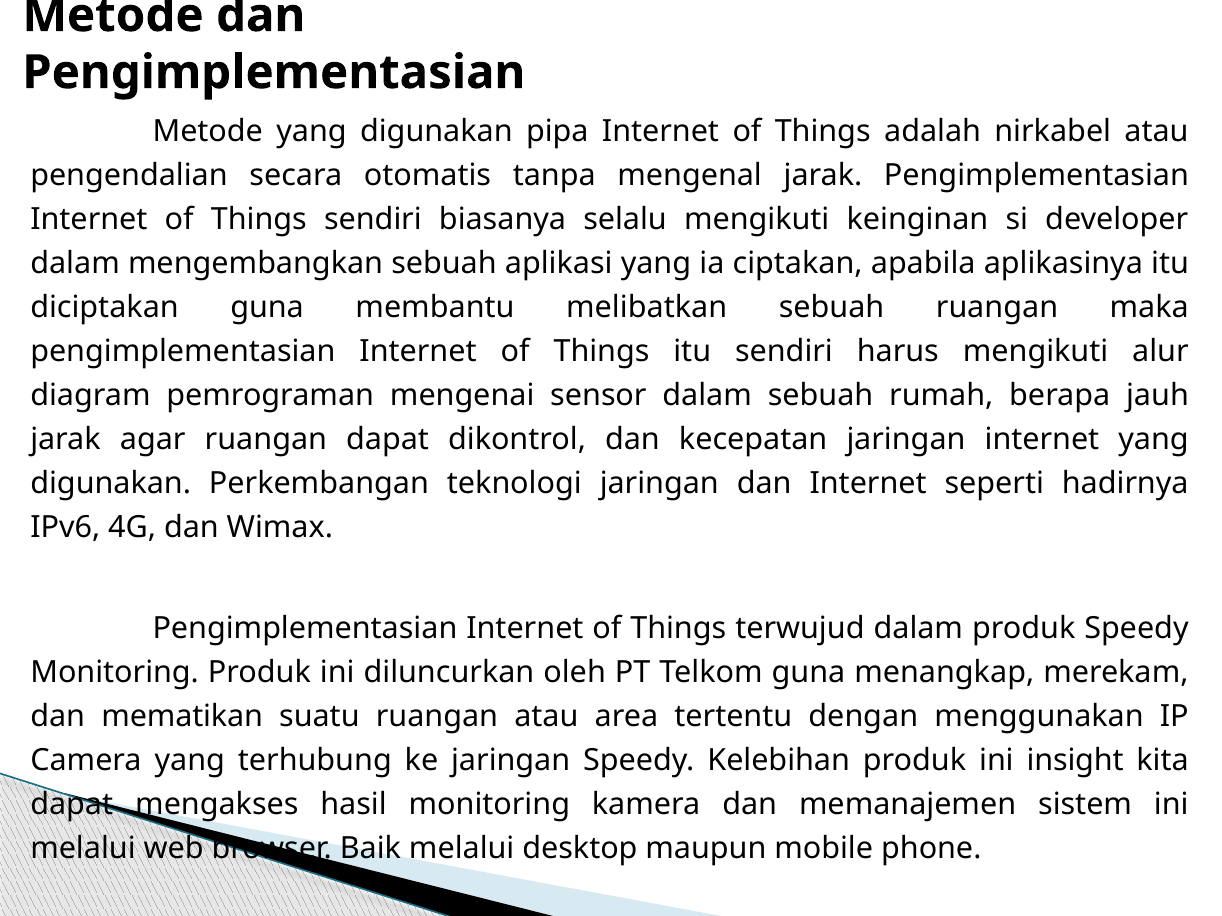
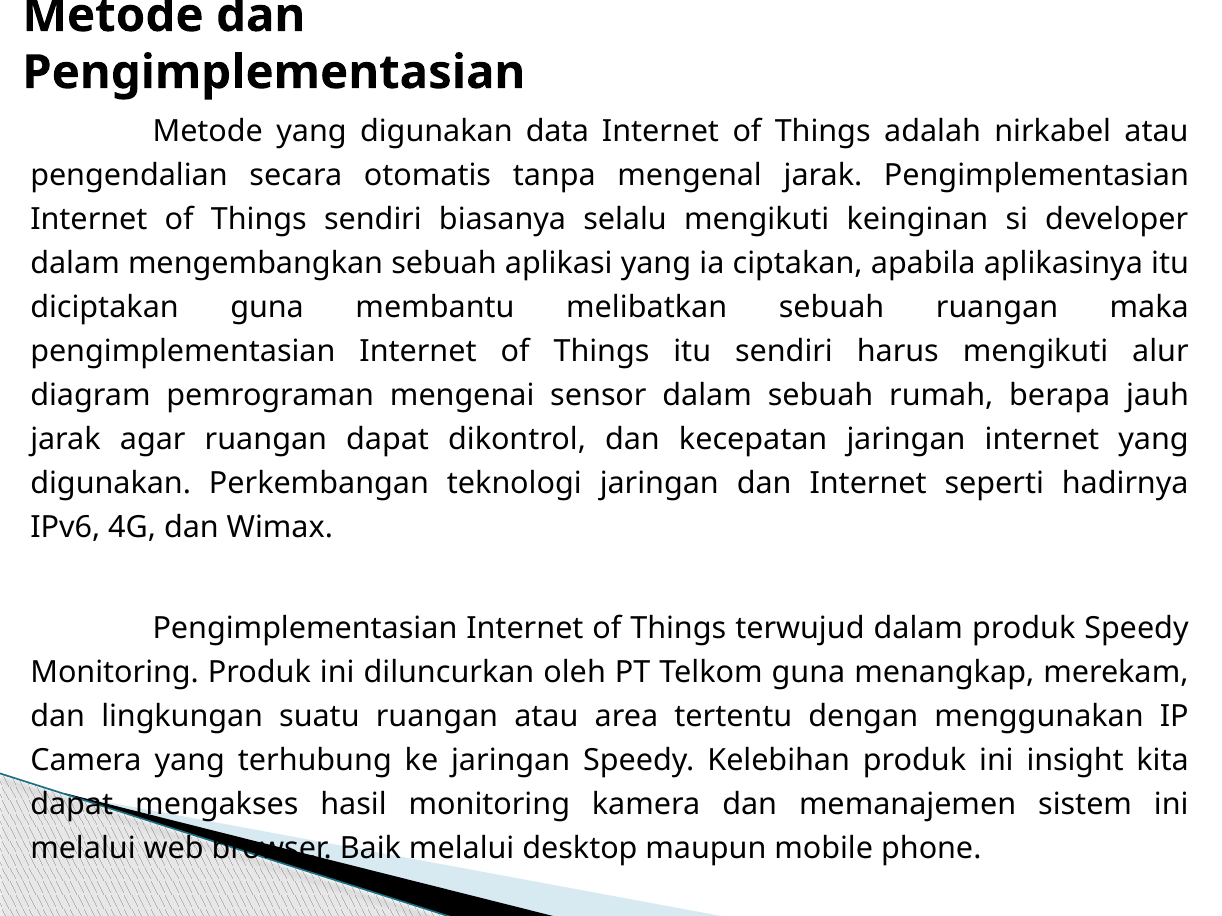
pipa: pipa -> data
mematikan: mematikan -> lingkungan
